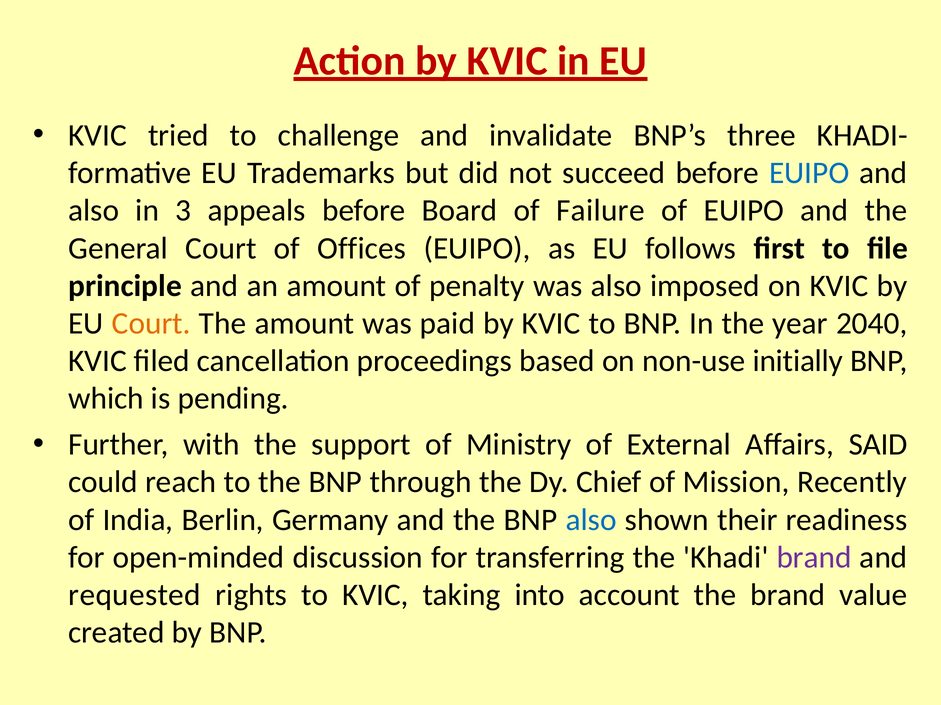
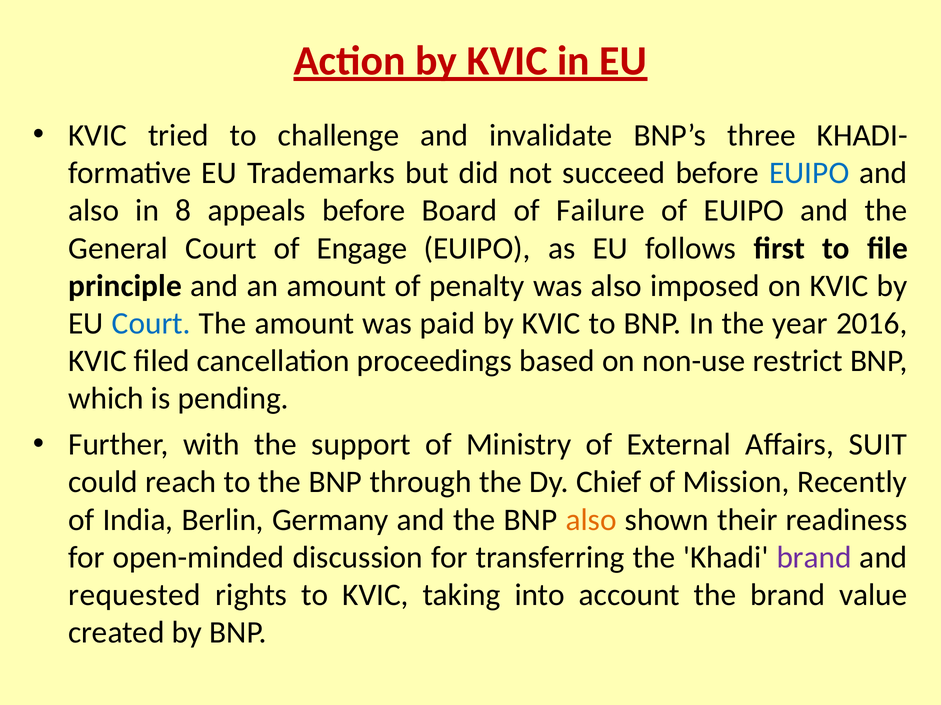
3: 3 -> 8
Offices: Offices -> Engage
Court at (151, 324) colour: orange -> blue
2040: 2040 -> 2016
initially: initially -> restrict
SAID: SAID -> SUIT
also at (591, 520) colour: blue -> orange
